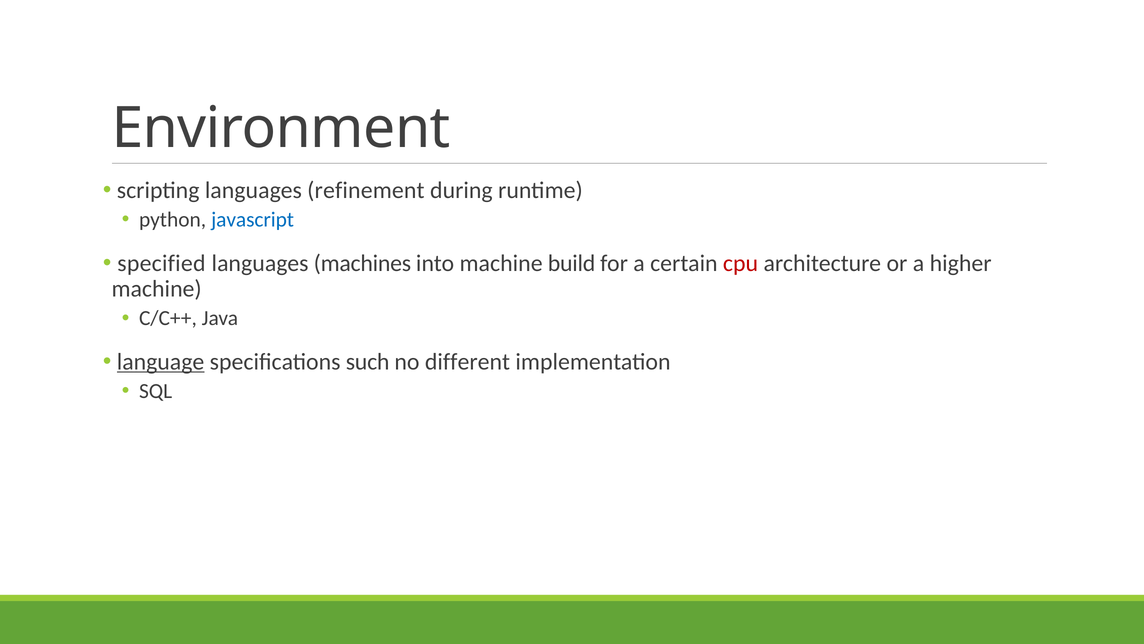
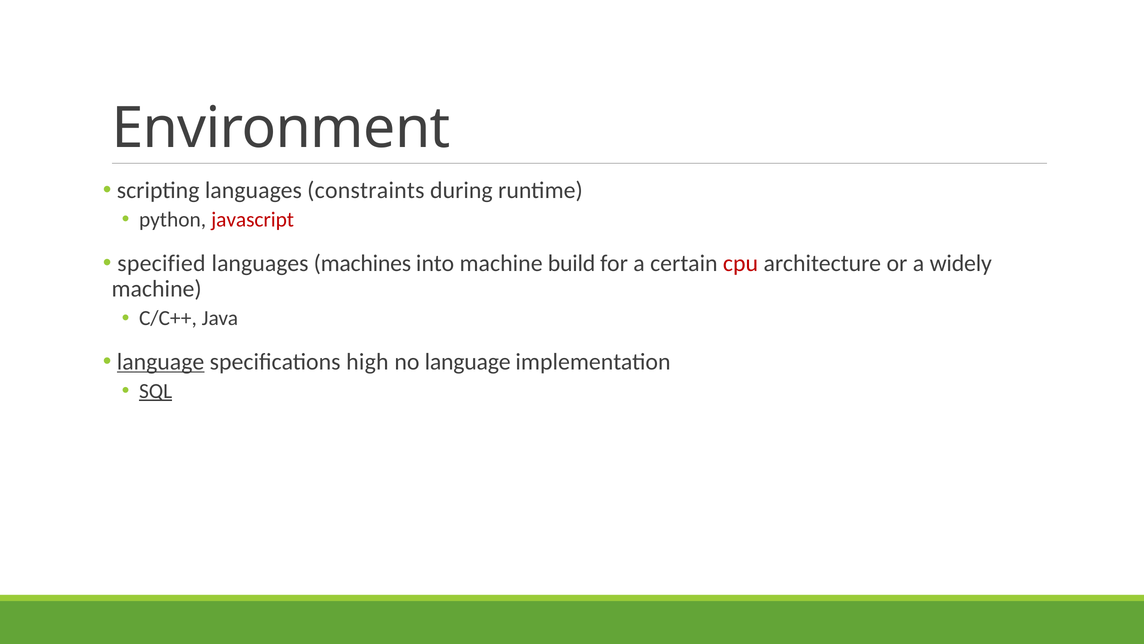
refinement: refinement -> constraints
javascript colour: blue -> red
higher: higher -> widely
such: such -> high
no different: different -> language
SQL underline: none -> present
